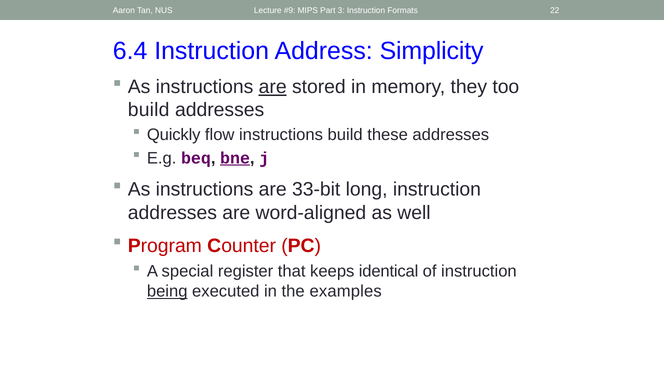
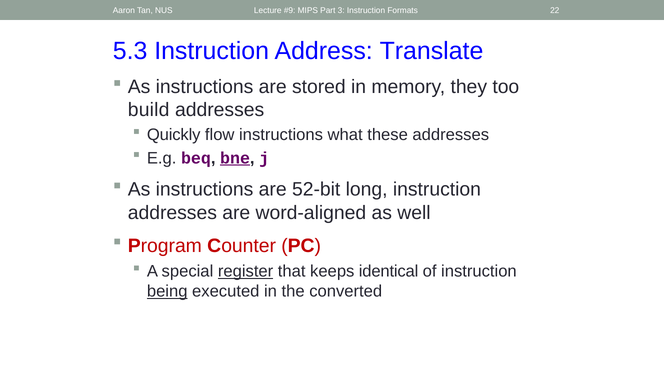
6.4: 6.4 -> 5.3
Simplicity: Simplicity -> Translate
are at (273, 87) underline: present -> none
instructions build: build -> what
33-bit: 33-bit -> 52-bit
register underline: none -> present
examples: examples -> converted
